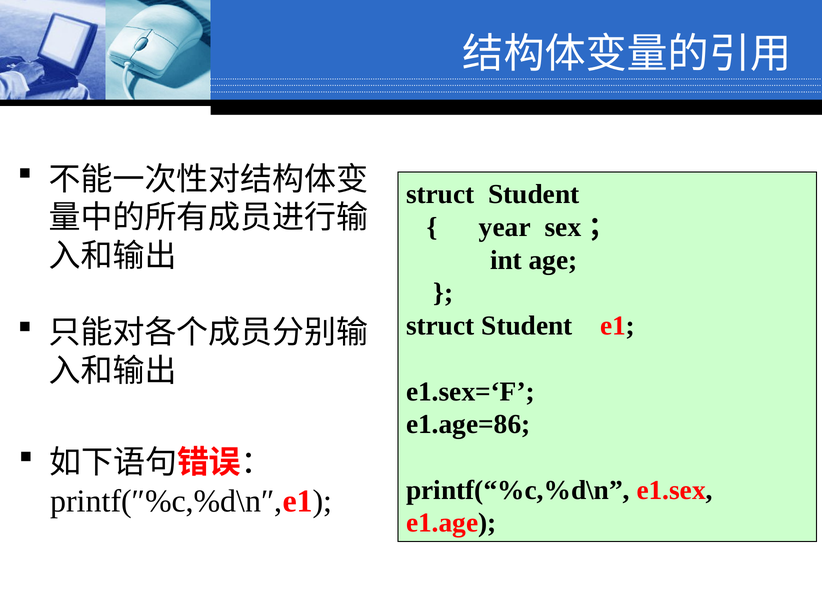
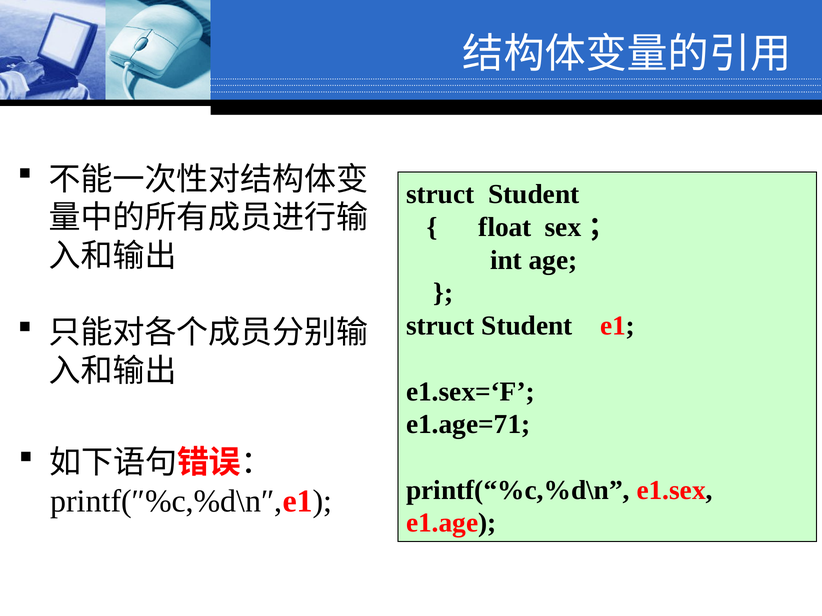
year: year -> float
e1.age=86: e1.age=86 -> e1.age=71
